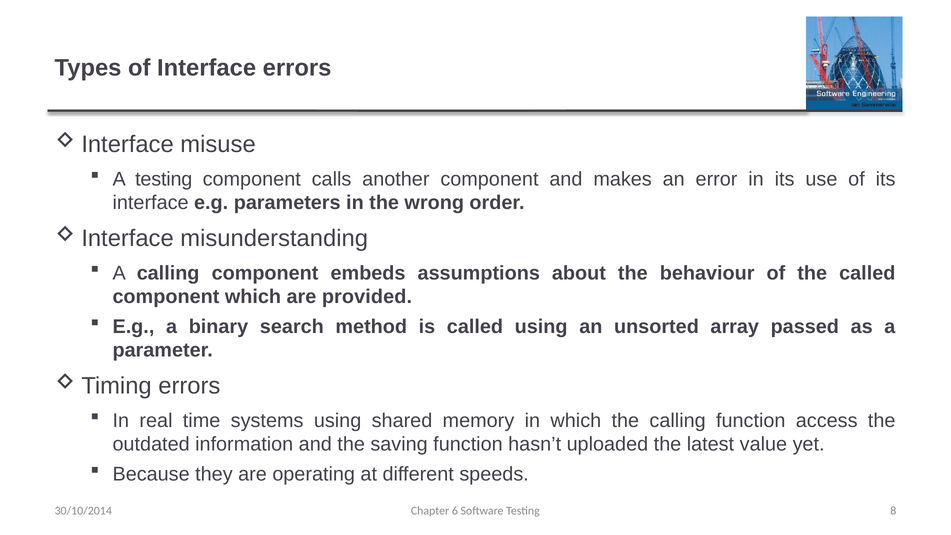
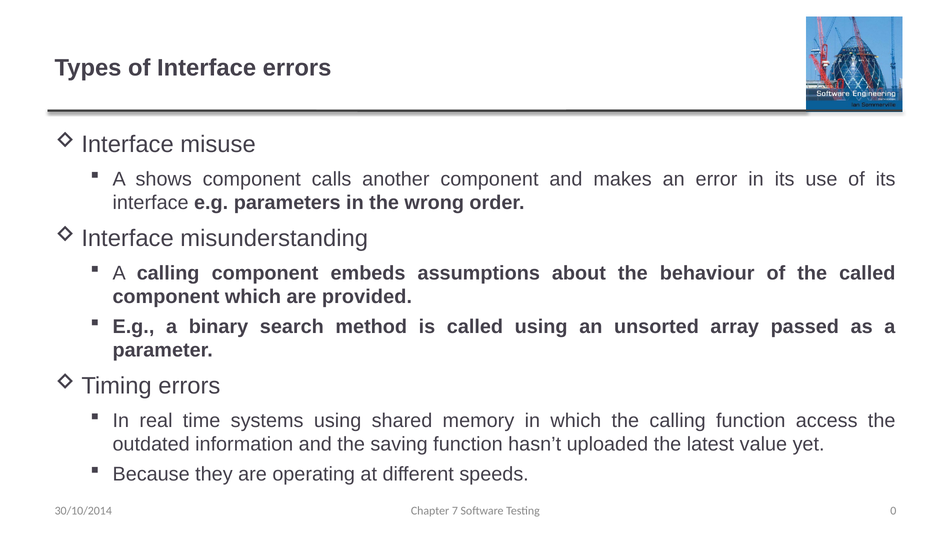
A testing: testing -> shows
6: 6 -> 7
8: 8 -> 0
